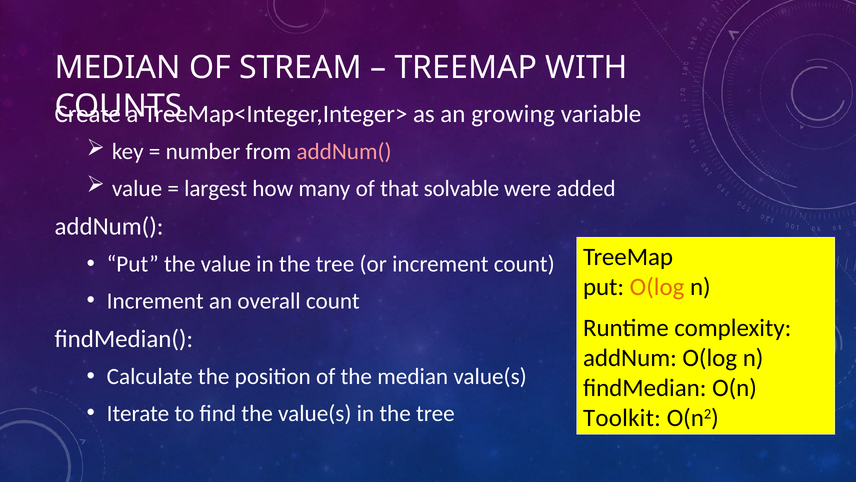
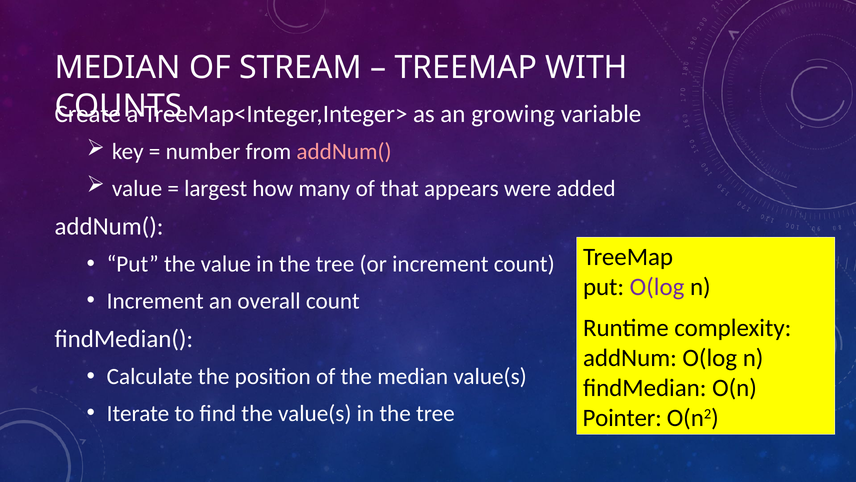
solvable: solvable -> appears
O(log at (657, 287) colour: orange -> purple
Toolkit: Toolkit -> Pointer
